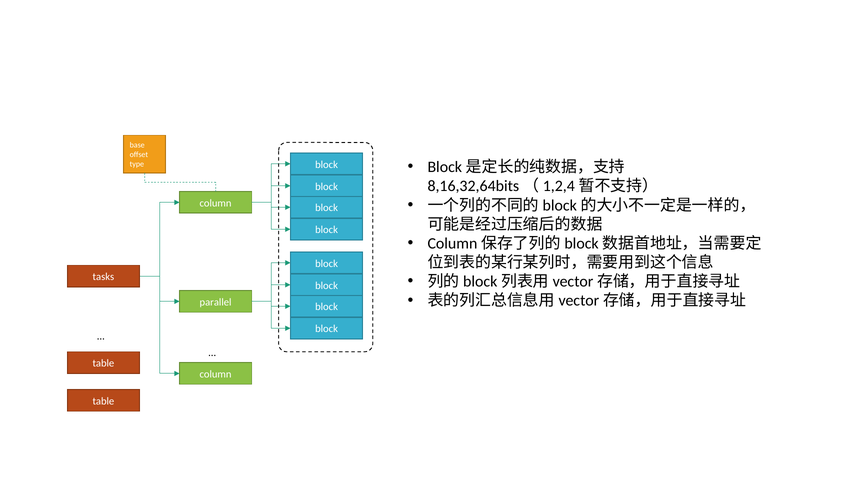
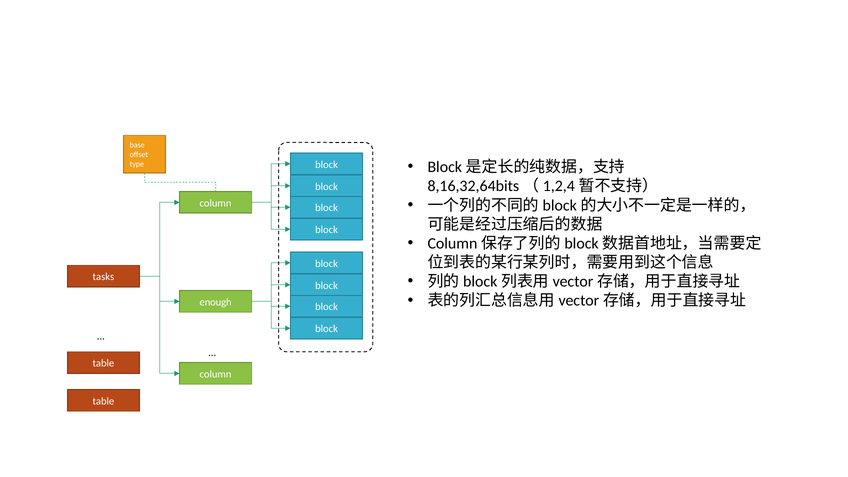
parallel: parallel -> enough
